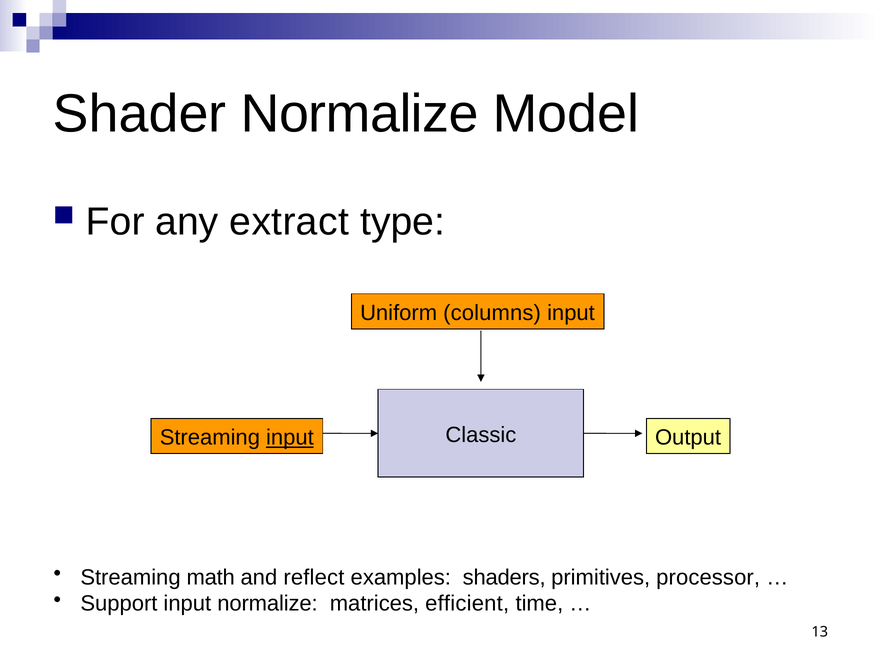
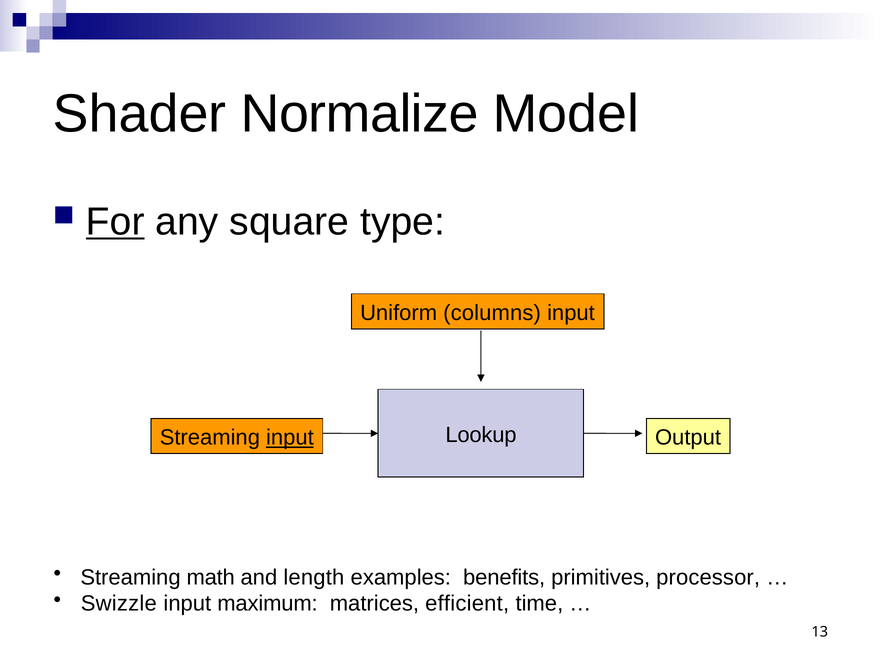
For underline: none -> present
extract: extract -> square
Classic: Classic -> Lookup
reflect: reflect -> length
shaders: shaders -> benefits
Support: Support -> Swizzle
input normalize: normalize -> maximum
